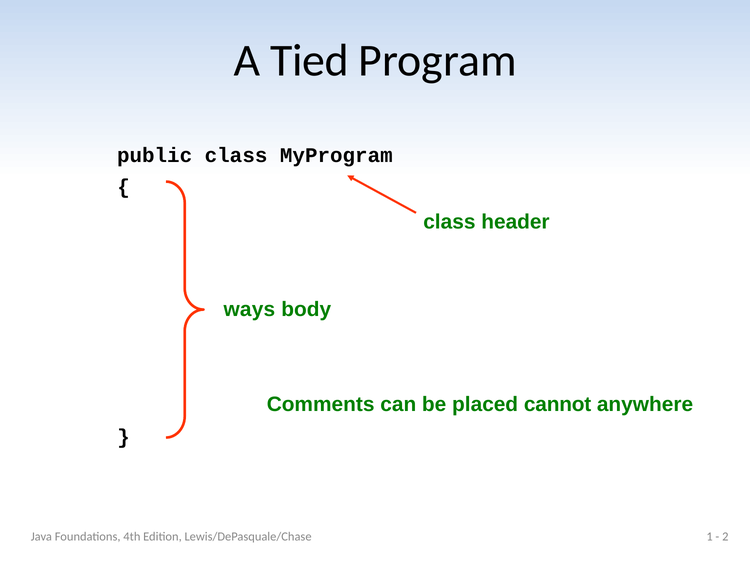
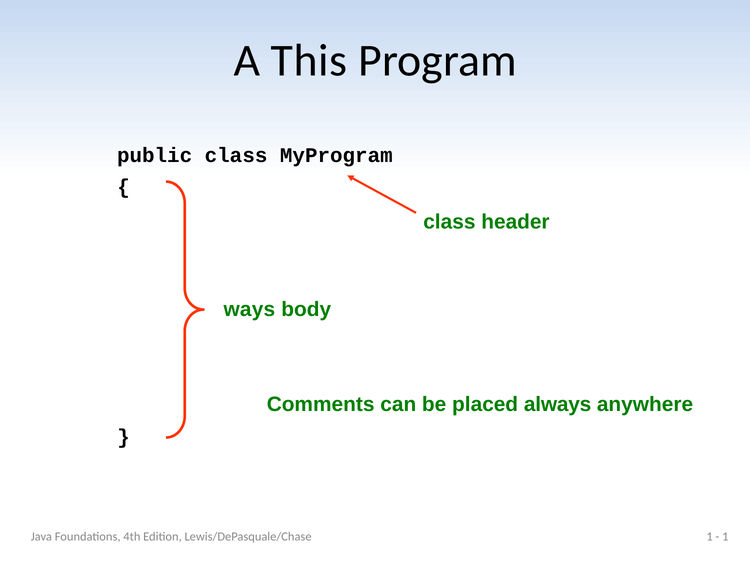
Tied: Tied -> This
cannot: cannot -> always
2 at (725, 537): 2 -> 1
